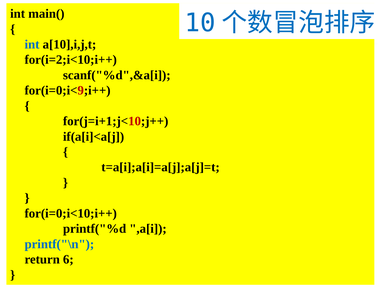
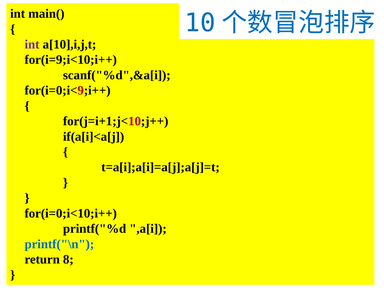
int at (32, 44) colour: blue -> purple
for(i=2;i<10;i++: for(i=2;i<10;i++ -> for(i=9;i<10;i++
6: 6 -> 8
